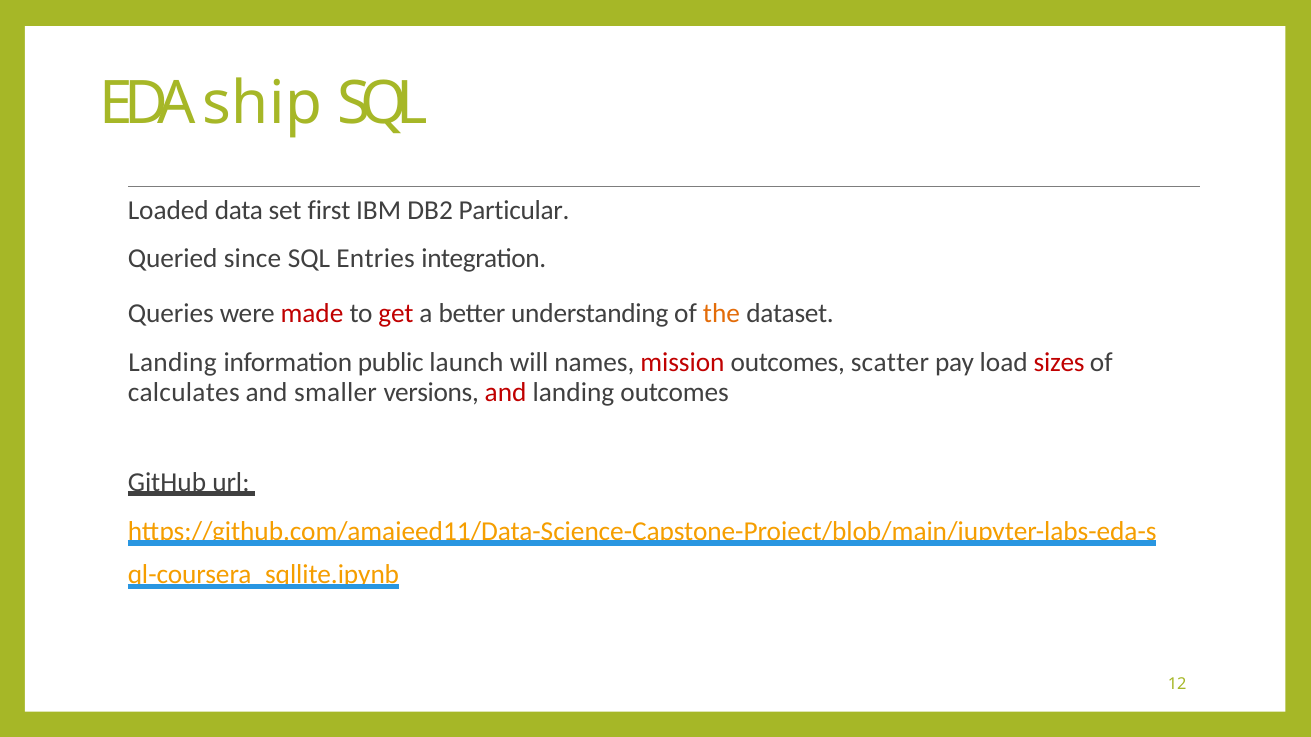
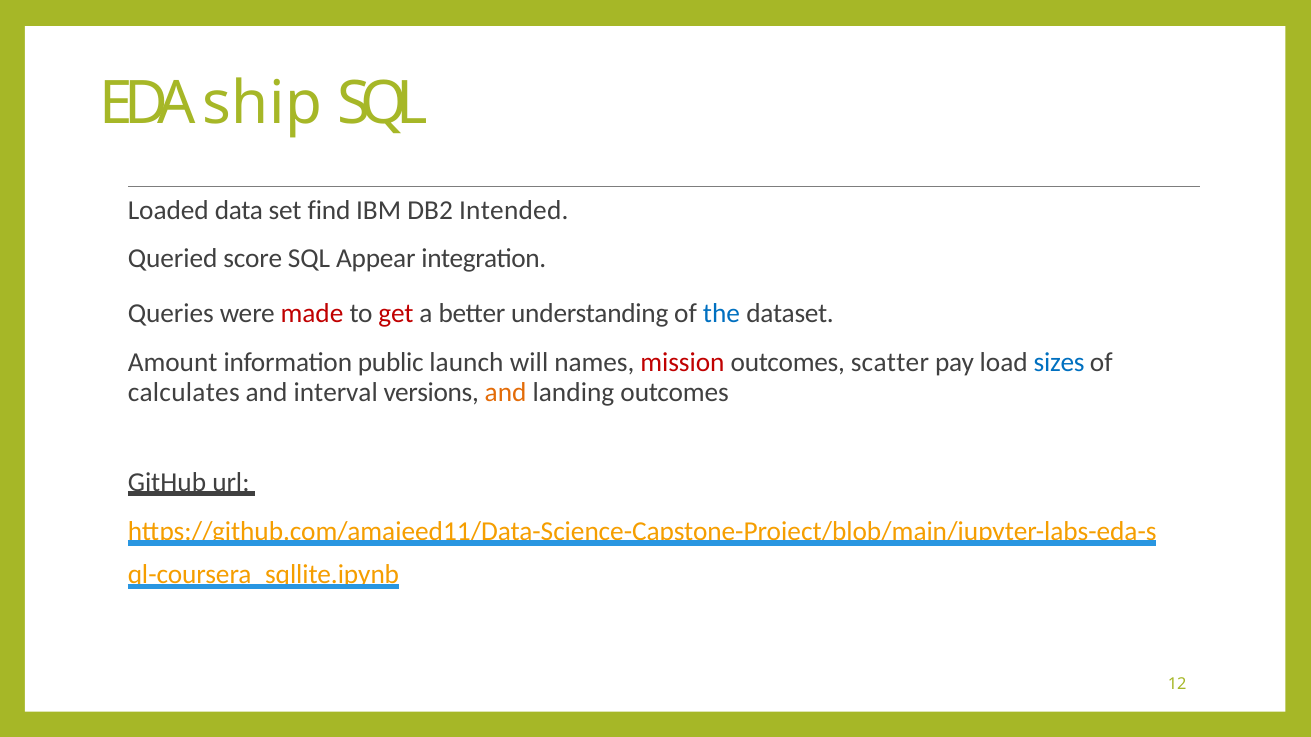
first: first -> find
Particular: Particular -> Intended
since: since -> score
Entries: Entries -> Appear
the colour: orange -> blue
Landing at (172, 363): Landing -> Amount
sizes colour: red -> blue
smaller: smaller -> interval
and at (506, 393) colour: red -> orange
